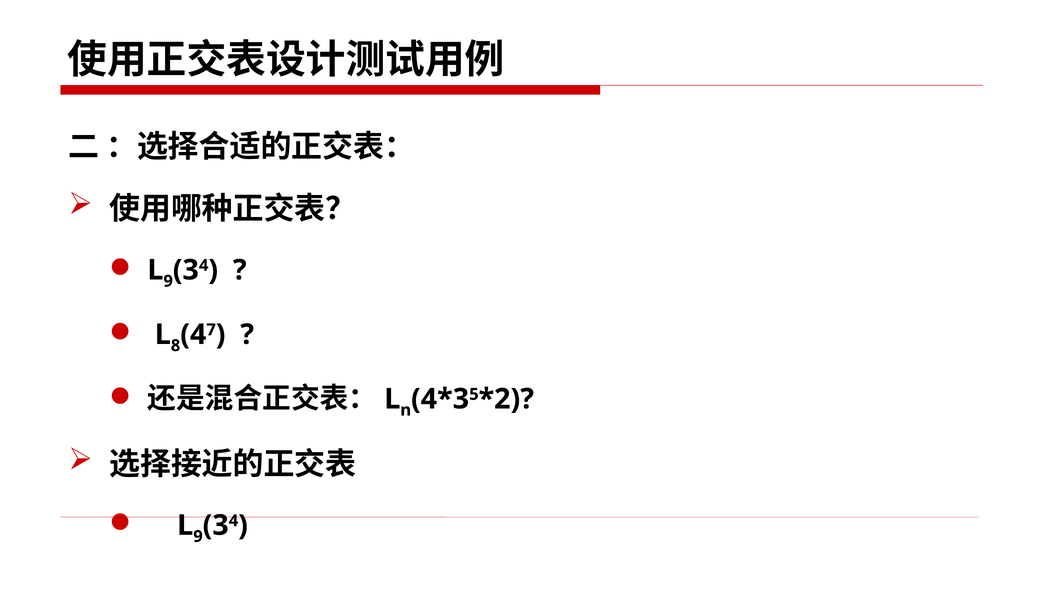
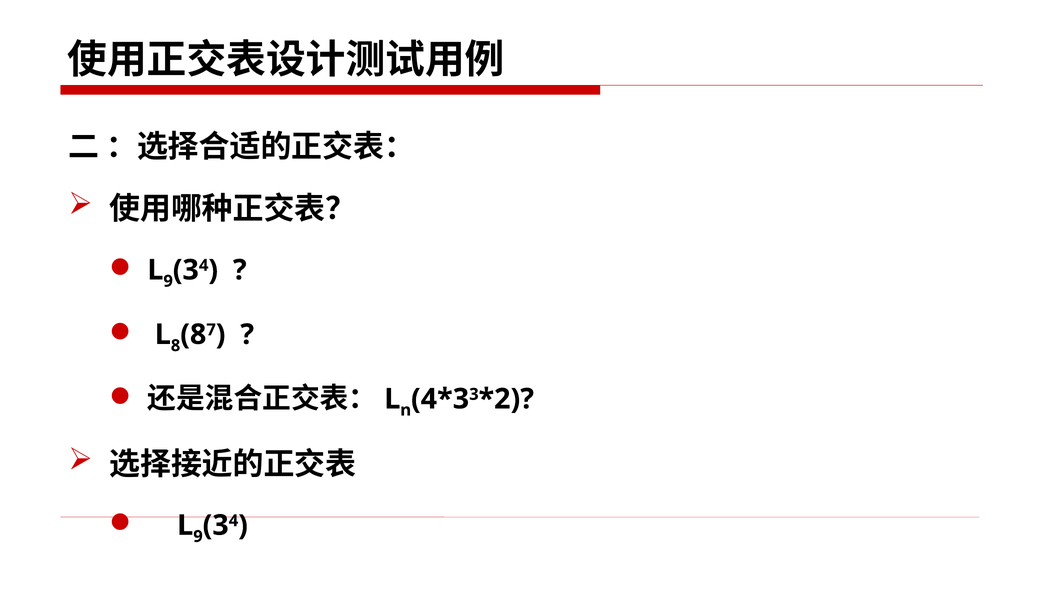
4 at (193, 335): 4 -> 8
5 at (474, 394): 5 -> 3
